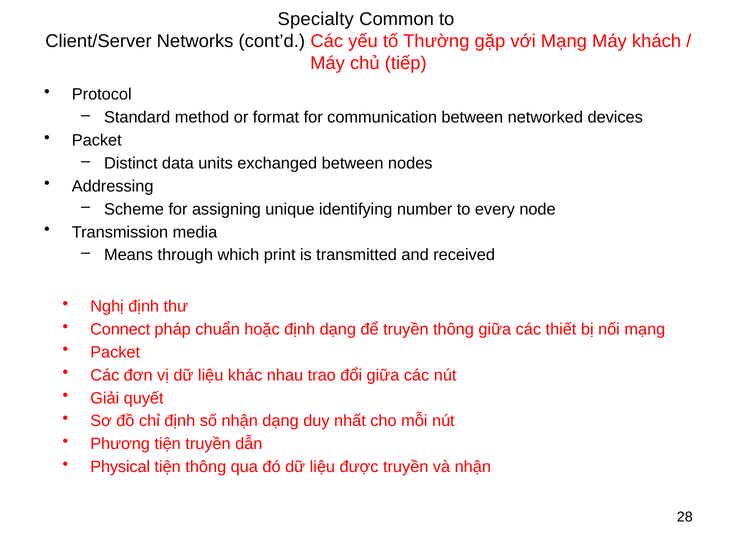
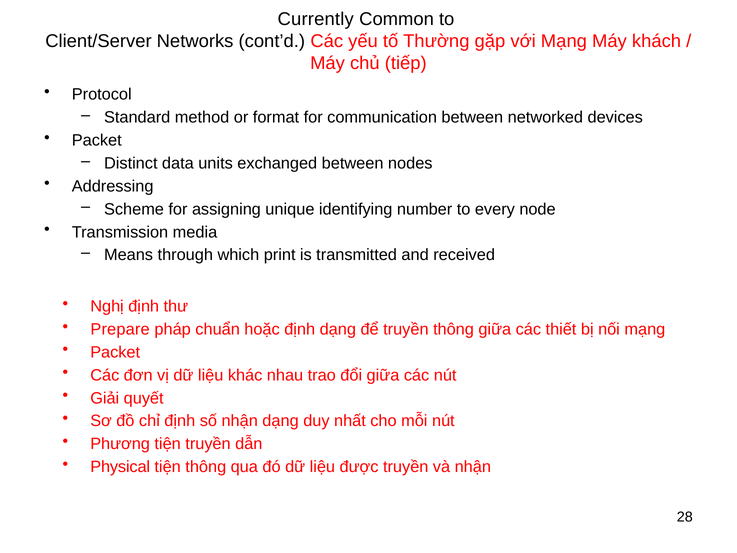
Specialty: Specialty -> Currently
Connect: Connect -> Prepare
